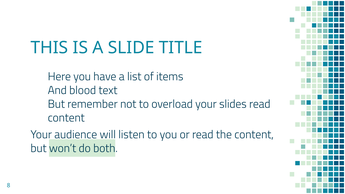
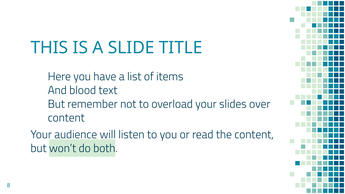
slides read: read -> over
